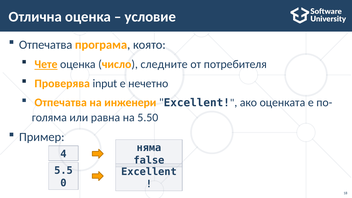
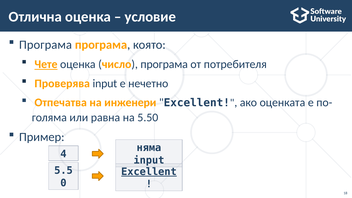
Отпечатва at (46, 45): Отпечатва -> Програма
число следните: следните -> програма
false at (149, 160): false -> input
Excellent at (149, 172) underline: none -> present
